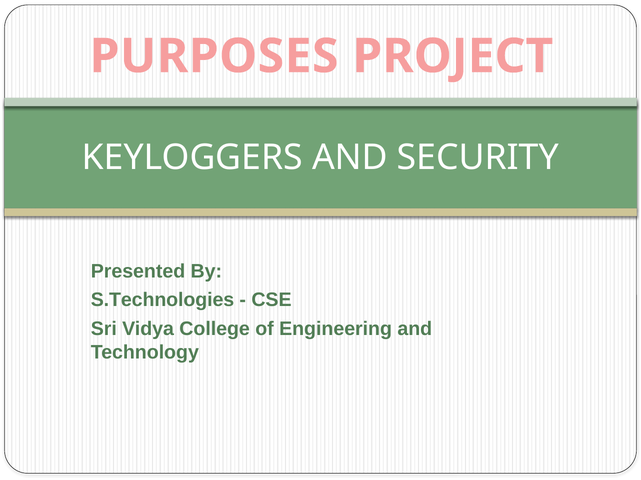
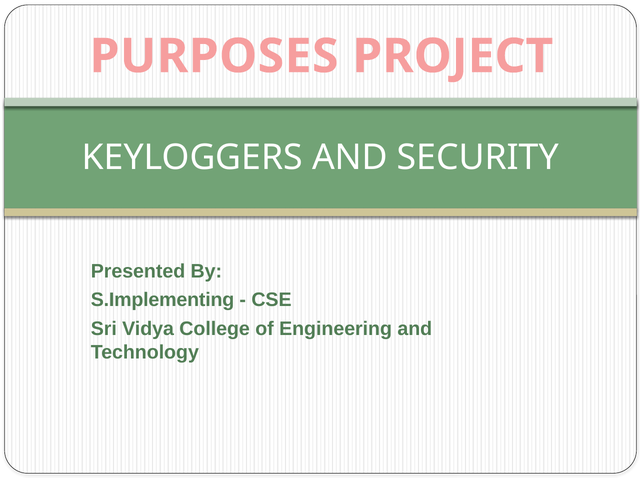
S.Technologies: S.Technologies -> S.Implementing
